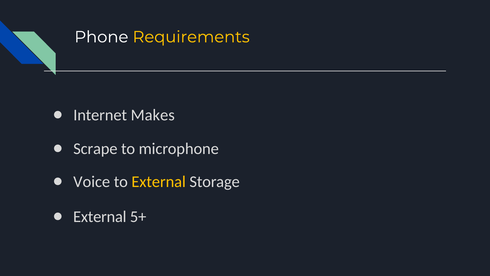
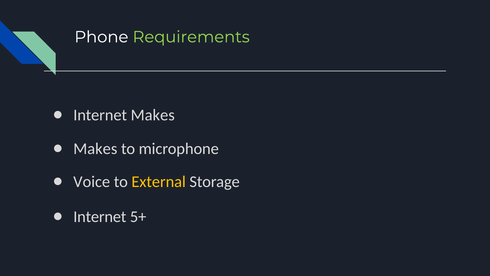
Requirements colour: yellow -> light green
Scrape at (95, 148): Scrape -> Makes
External at (100, 216): External -> Internet
